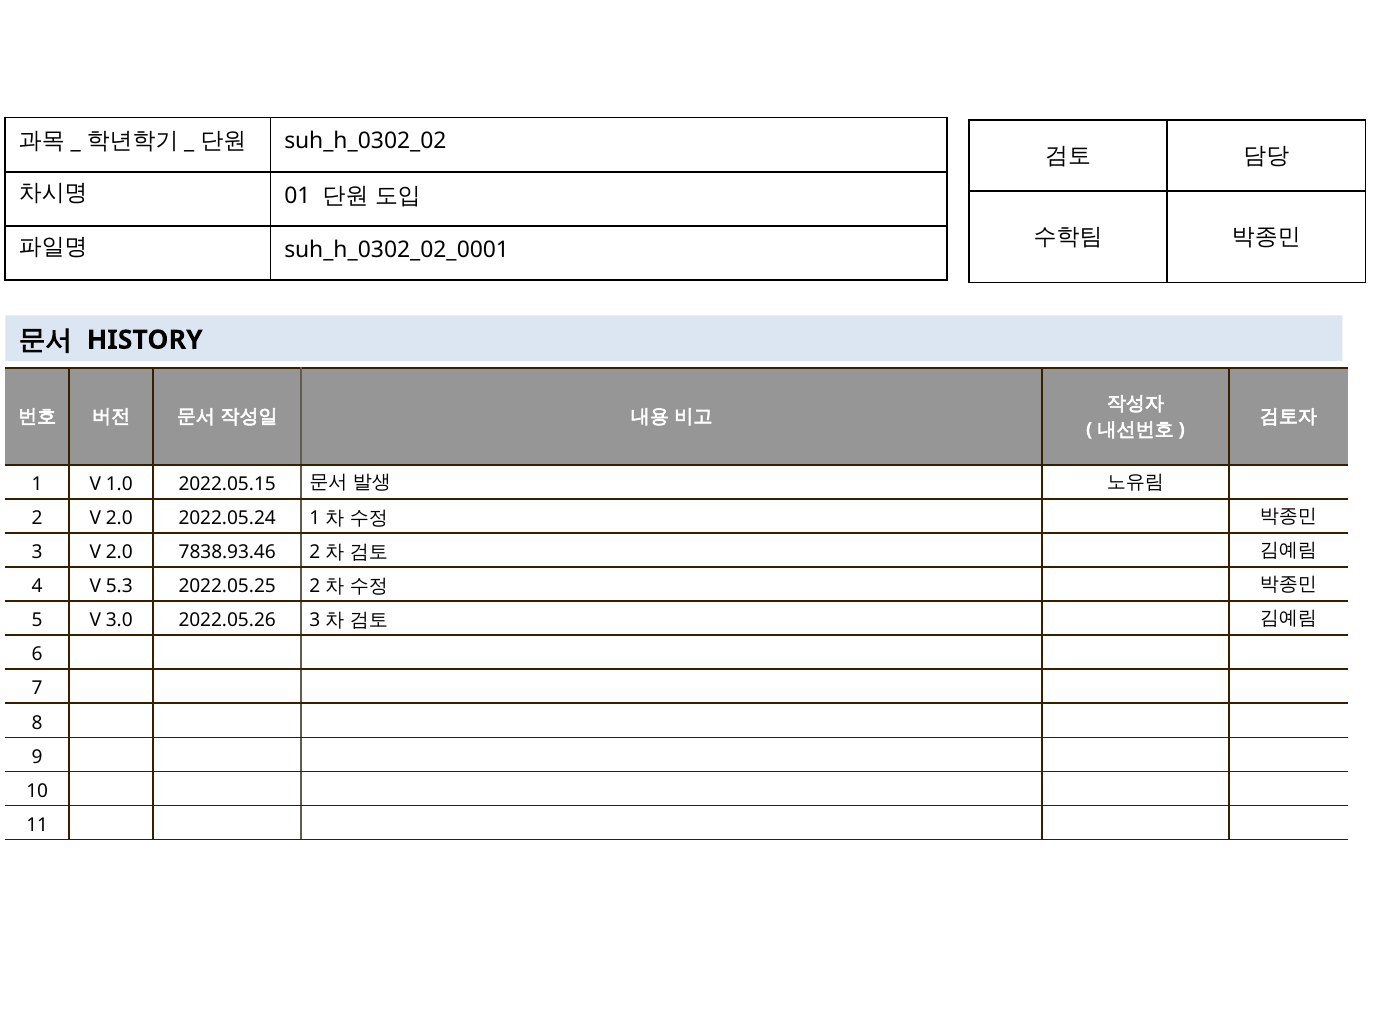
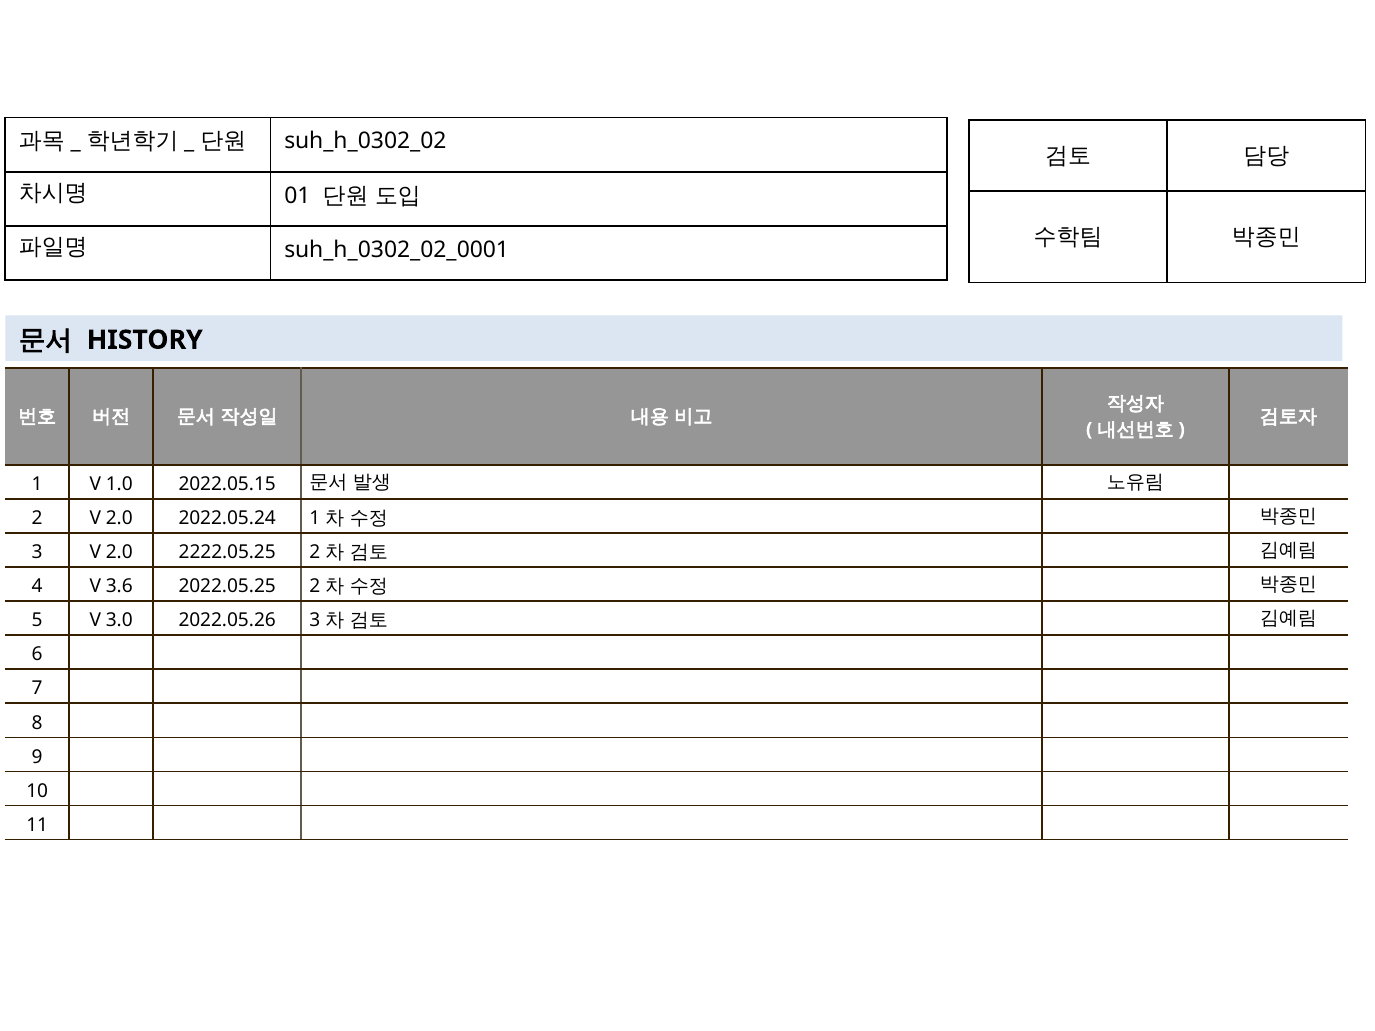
7838.93.46: 7838.93.46 -> 2222.05.25
5.3: 5.3 -> 3.6
